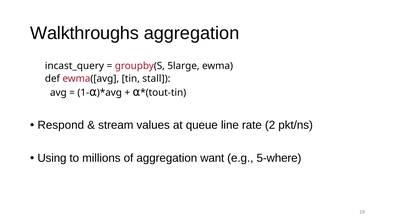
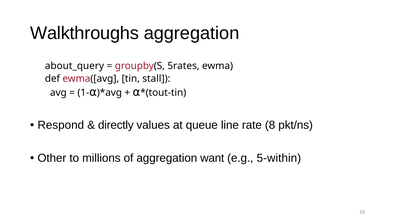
incast_query: incast_query -> about_query
5large: 5large -> 5rates
stream: stream -> directly
2: 2 -> 8
Using: Using -> Other
5-where: 5-where -> 5-within
